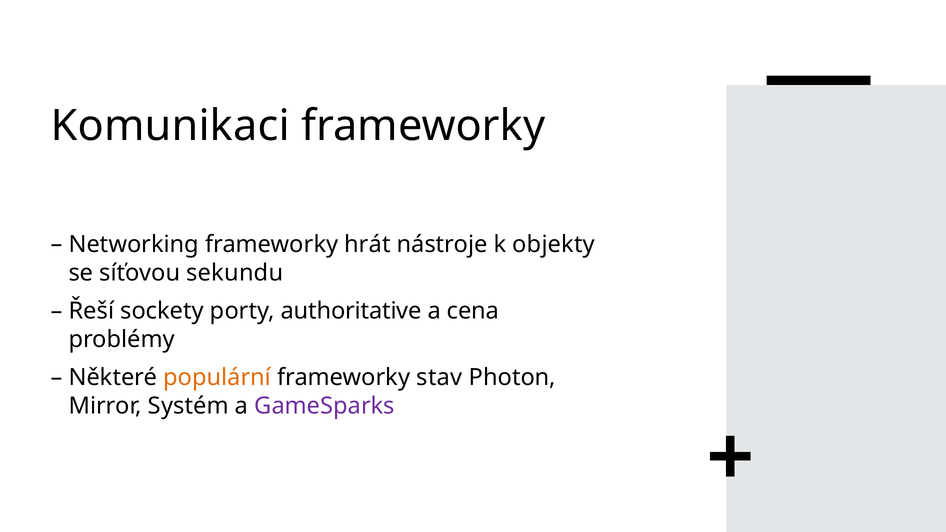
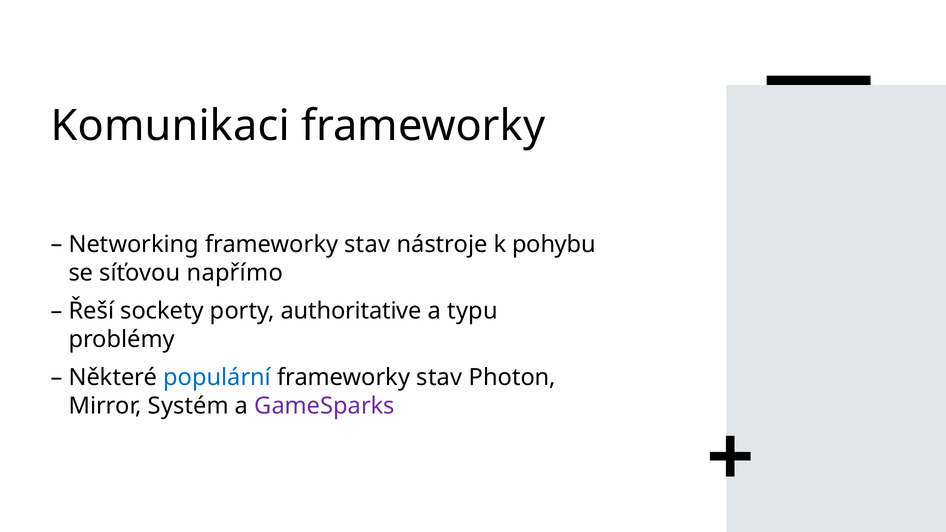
Networking frameworky hrát: hrát -> stav
objekty: objekty -> pohybu
sekundu: sekundu -> napřímo
cena: cena -> typu
populární colour: orange -> blue
